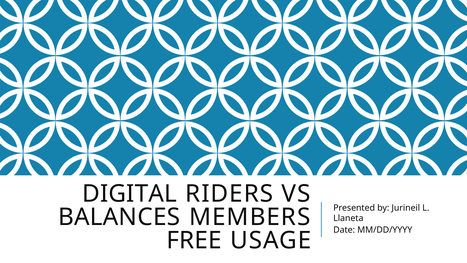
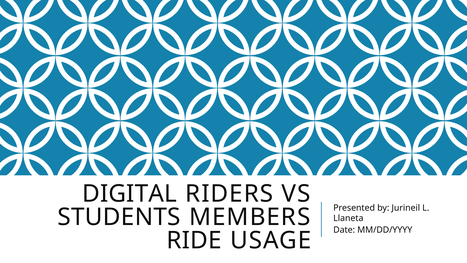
BALANCES: BALANCES -> STUDENTS
FREE: FREE -> RIDE
